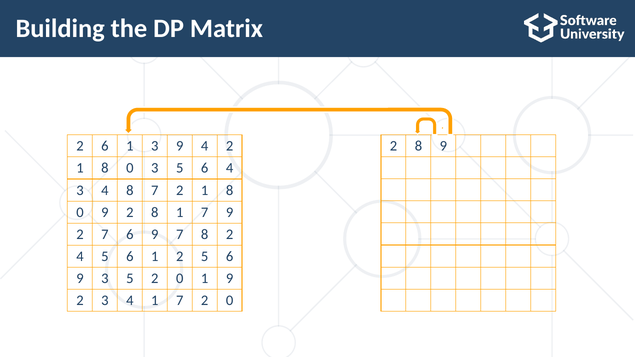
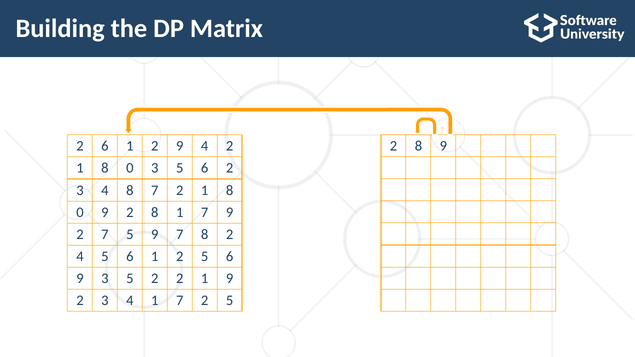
2 6 1 3: 3 -> 2
6 4: 4 -> 2
7 6: 6 -> 5
5 2 0: 0 -> 2
7 2 0: 0 -> 5
